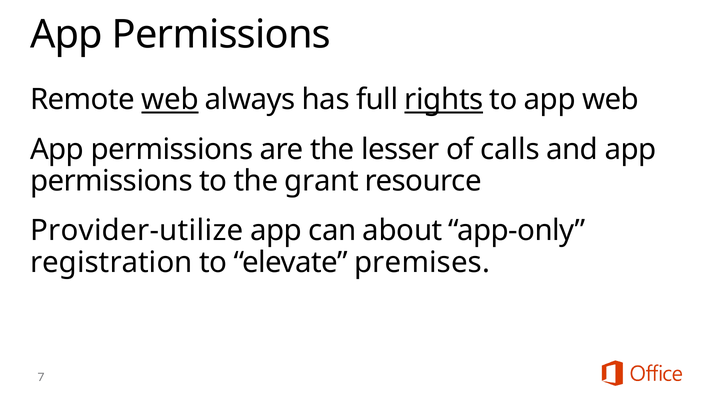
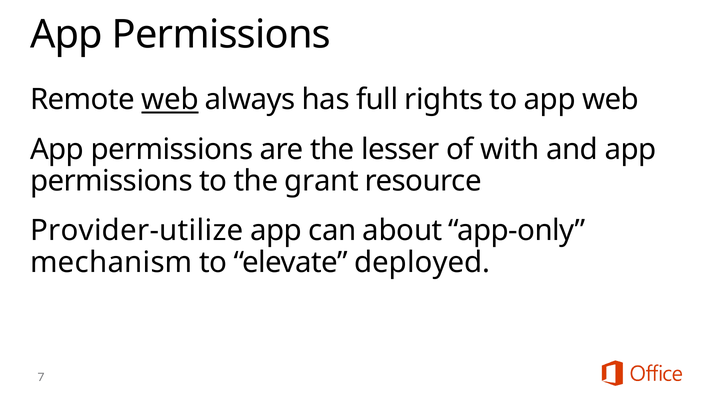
rights underline: present -> none
calls: calls -> with
registration: registration -> mechanism
premises: premises -> deployed
